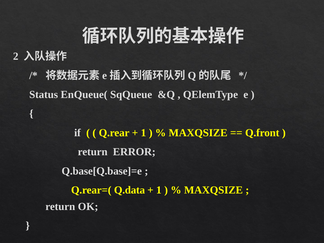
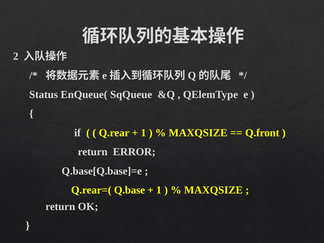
Q.data: Q.data -> Q.base
